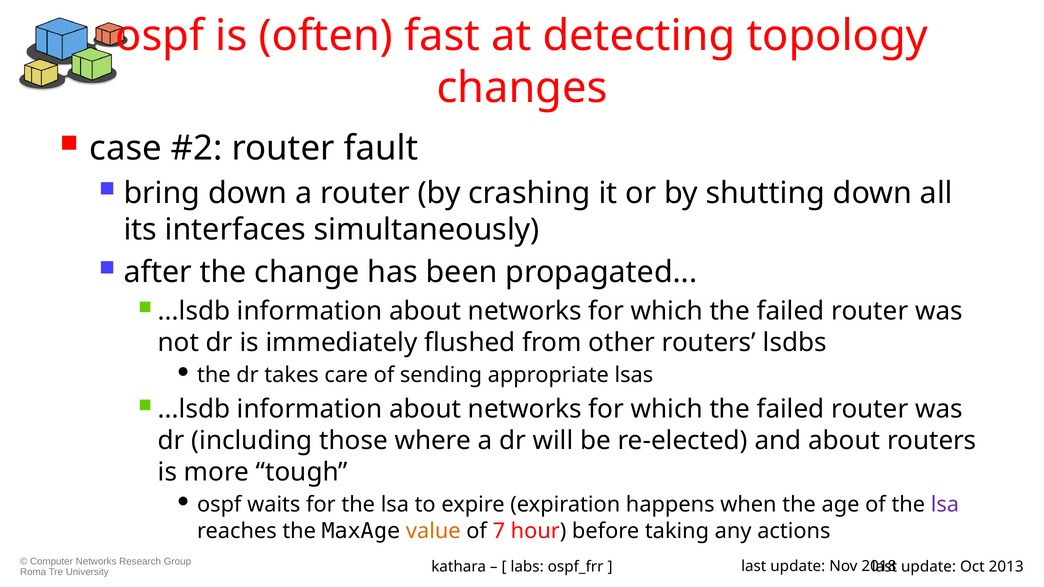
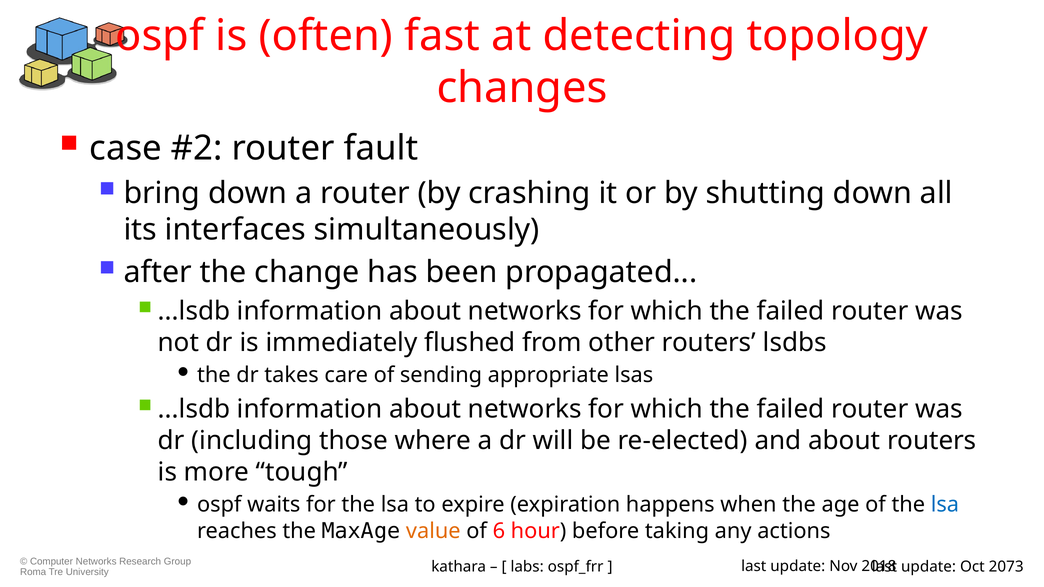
lsa at (945, 505) colour: purple -> blue
7: 7 -> 6
2013: 2013 -> 2073
